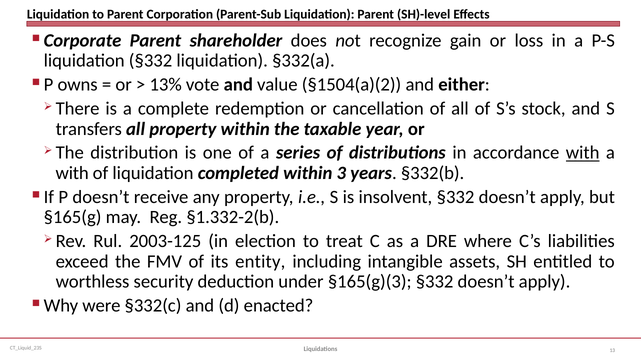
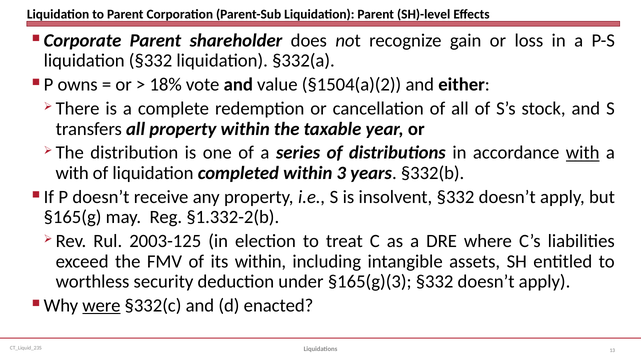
13%: 13% -> 18%
its entity: entity -> within
were underline: none -> present
